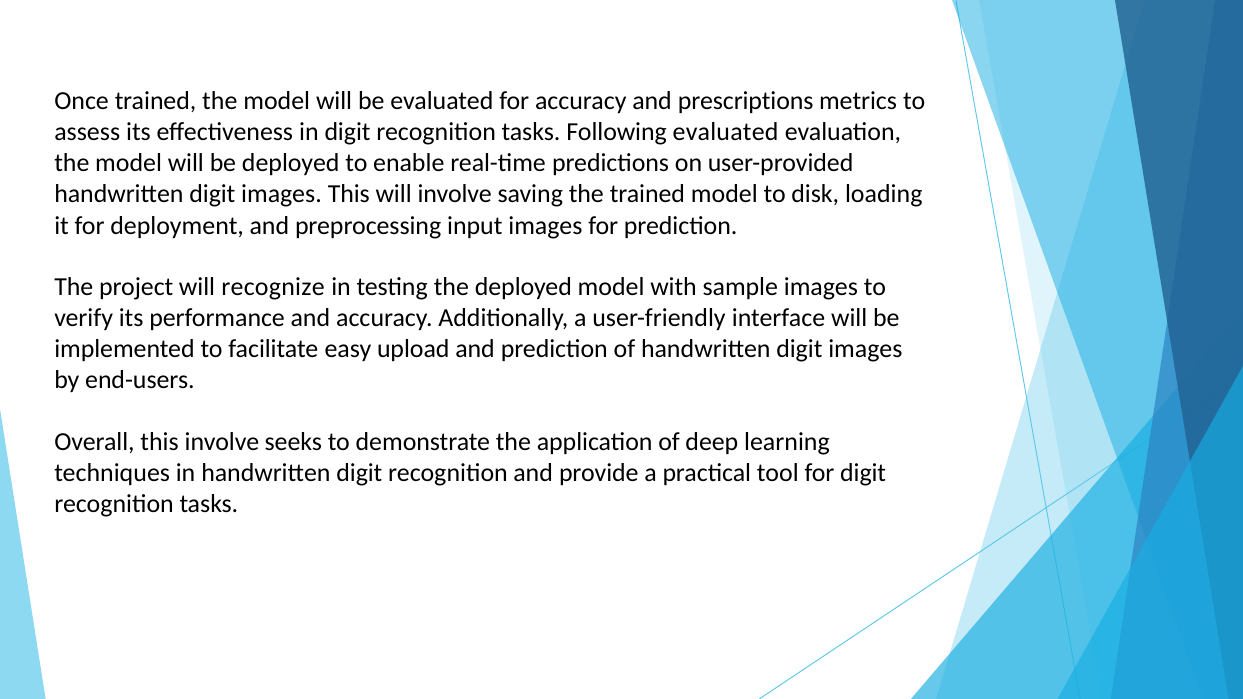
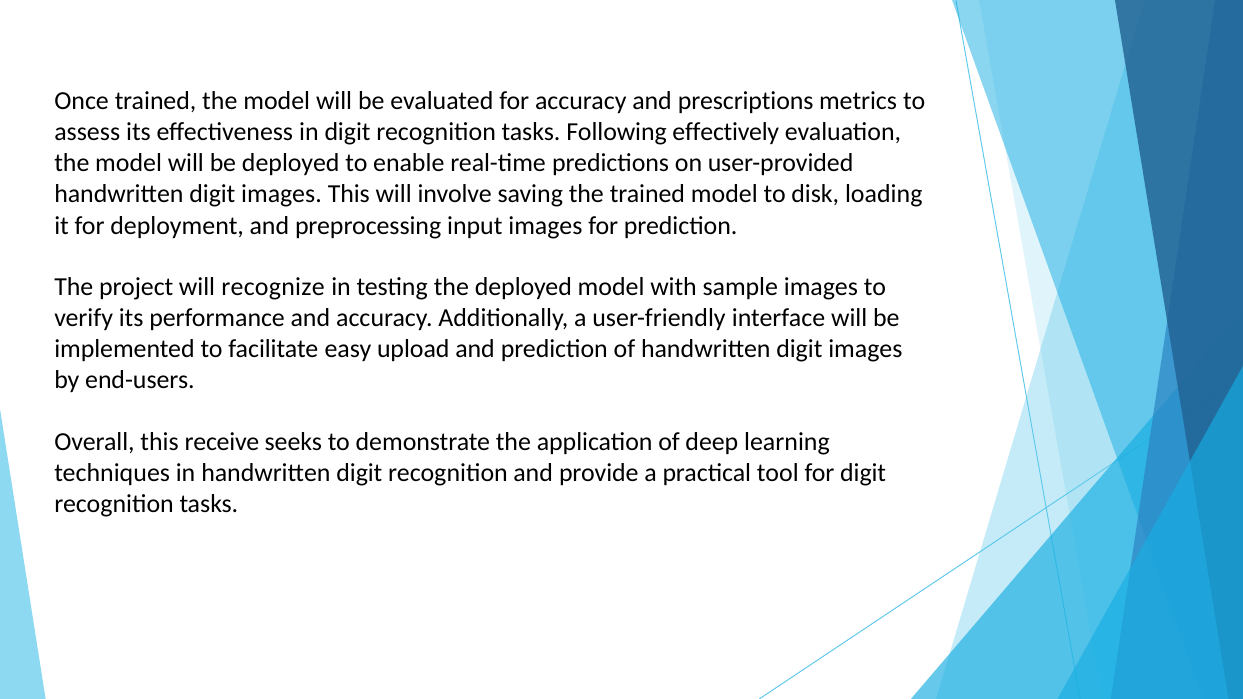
Following evaluated: evaluated -> effectively
this involve: involve -> receive
